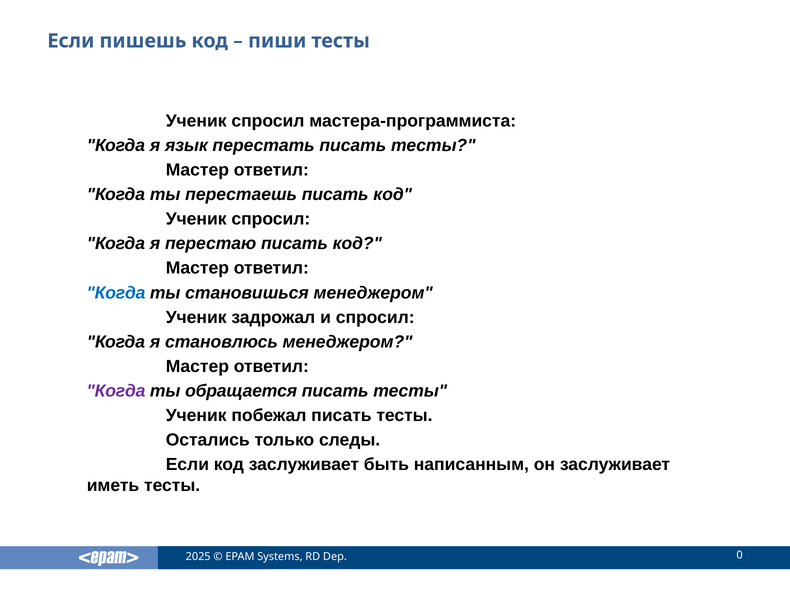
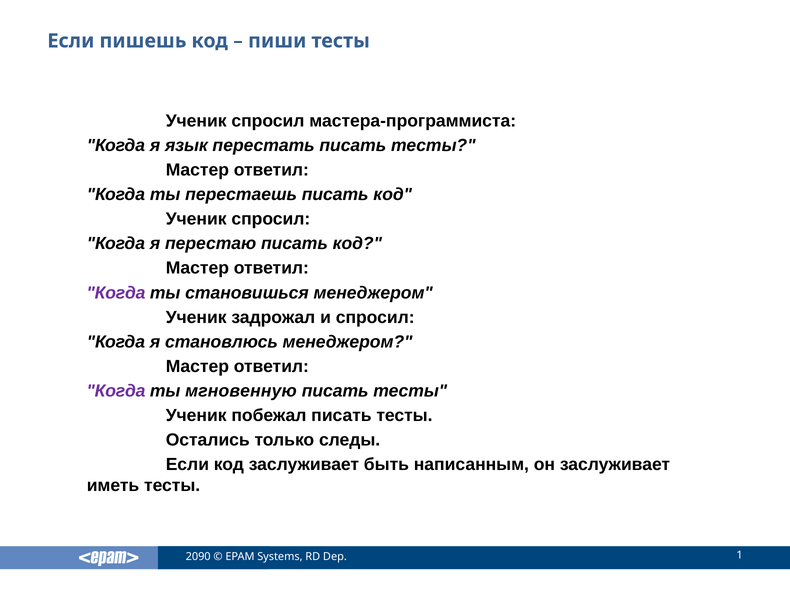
Когда at (116, 293) colour: blue -> purple
обращается: обращается -> мгновенную
2025: 2025 -> 2090
0: 0 -> 1
